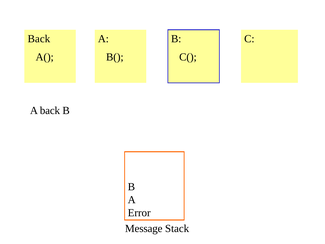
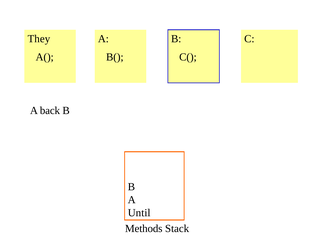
Back at (39, 39): Back -> They
Error: Error -> Until
Message: Message -> Methods
